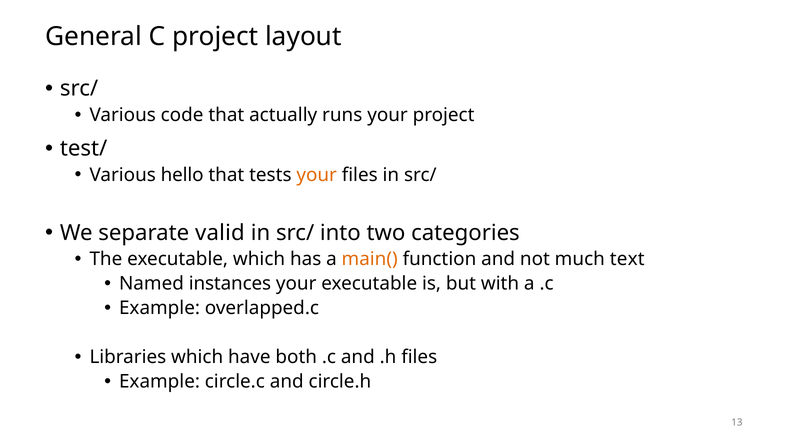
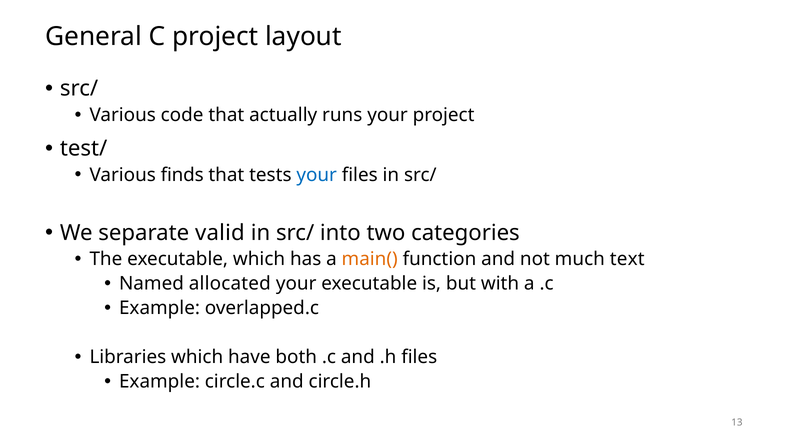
hello: hello -> finds
your at (317, 175) colour: orange -> blue
instances: instances -> allocated
